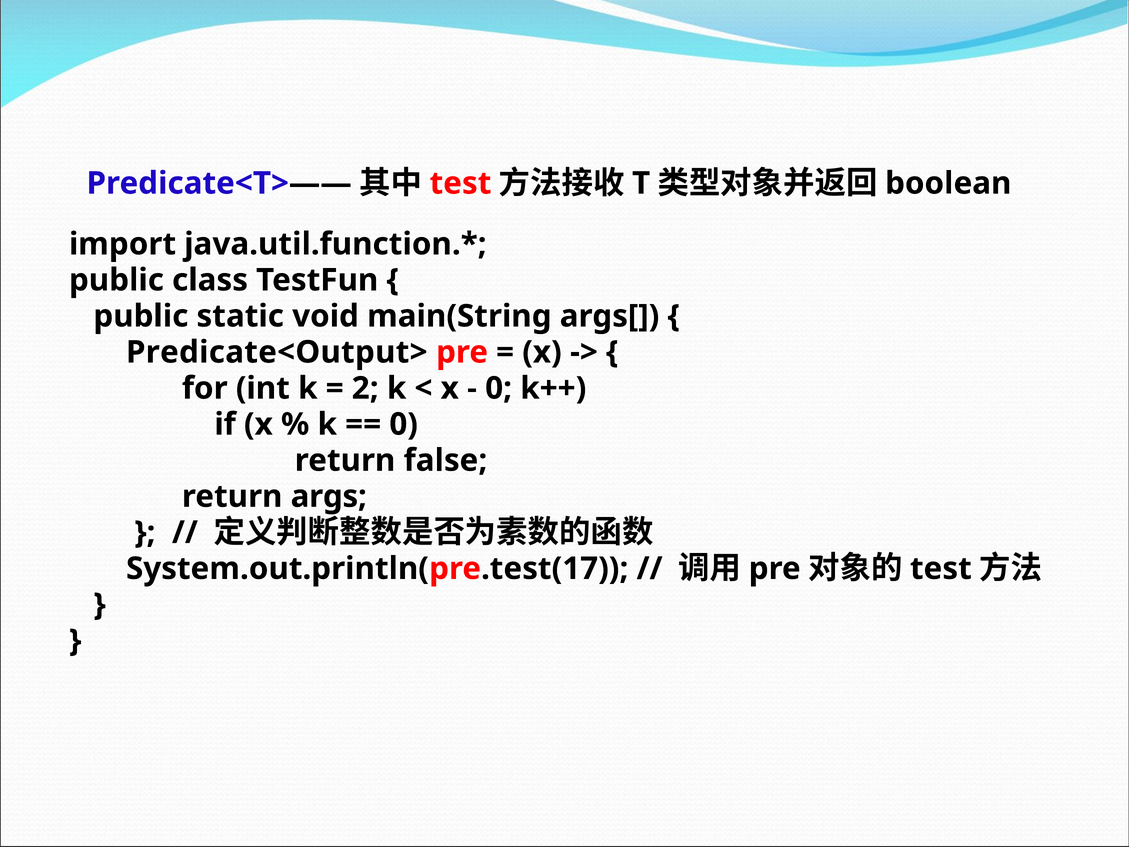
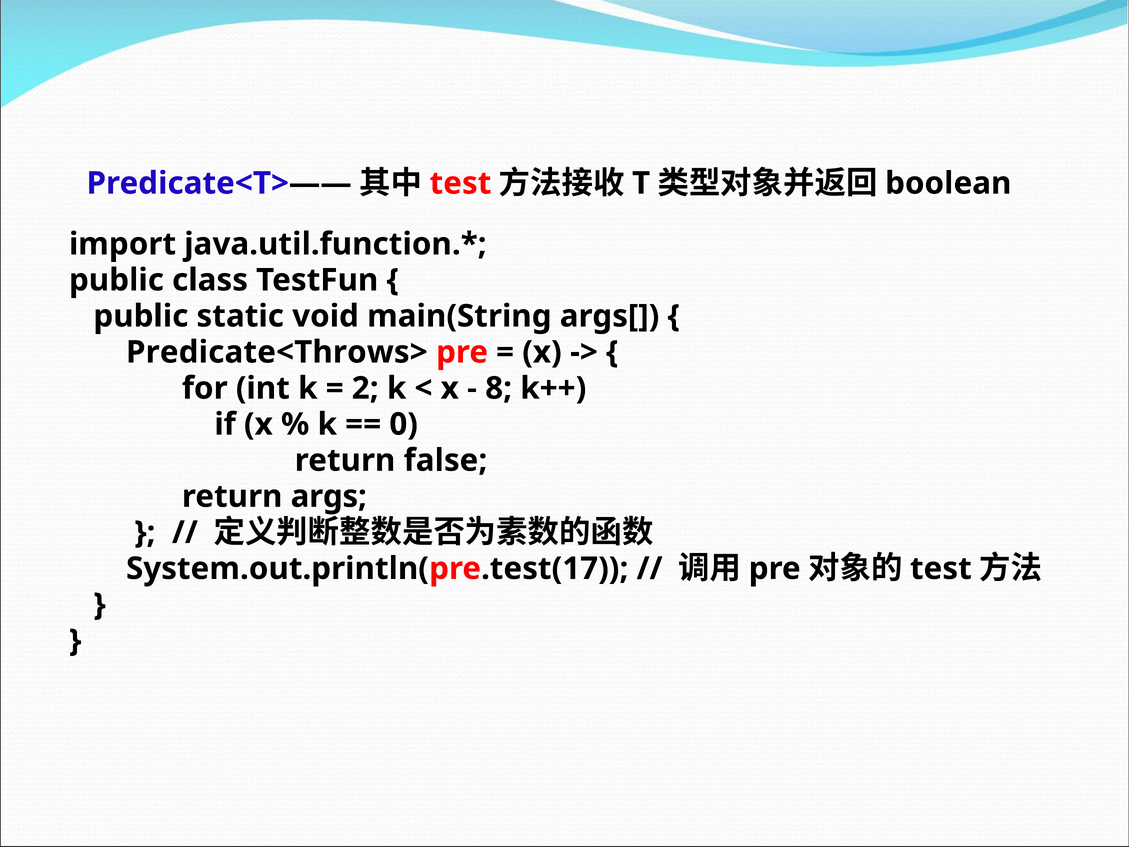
Predicate<Output>: Predicate<Output> -> Predicate<Throws>
0 at (499, 388): 0 -> 8
